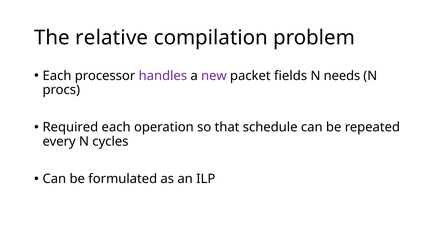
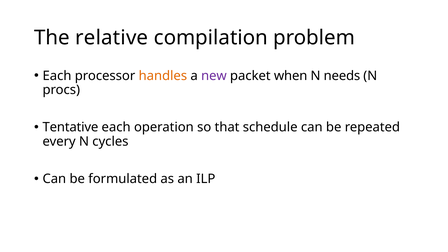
handles colour: purple -> orange
fields: fields -> when
Required: Required -> Tentative
